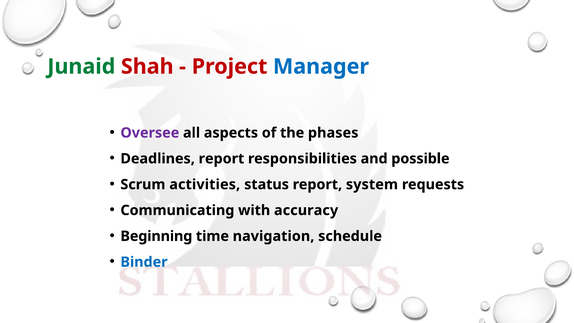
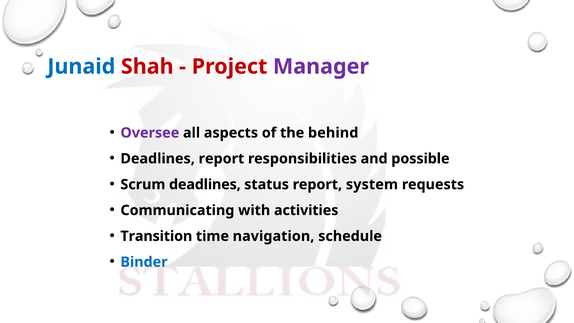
Junaid colour: green -> blue
Manager colour: blue -> purple
phases: phases -> behind
Scrum activities: activities -> deadlines
accuracy: accuracy -> activities
Beginning: Beginning -> Transition
